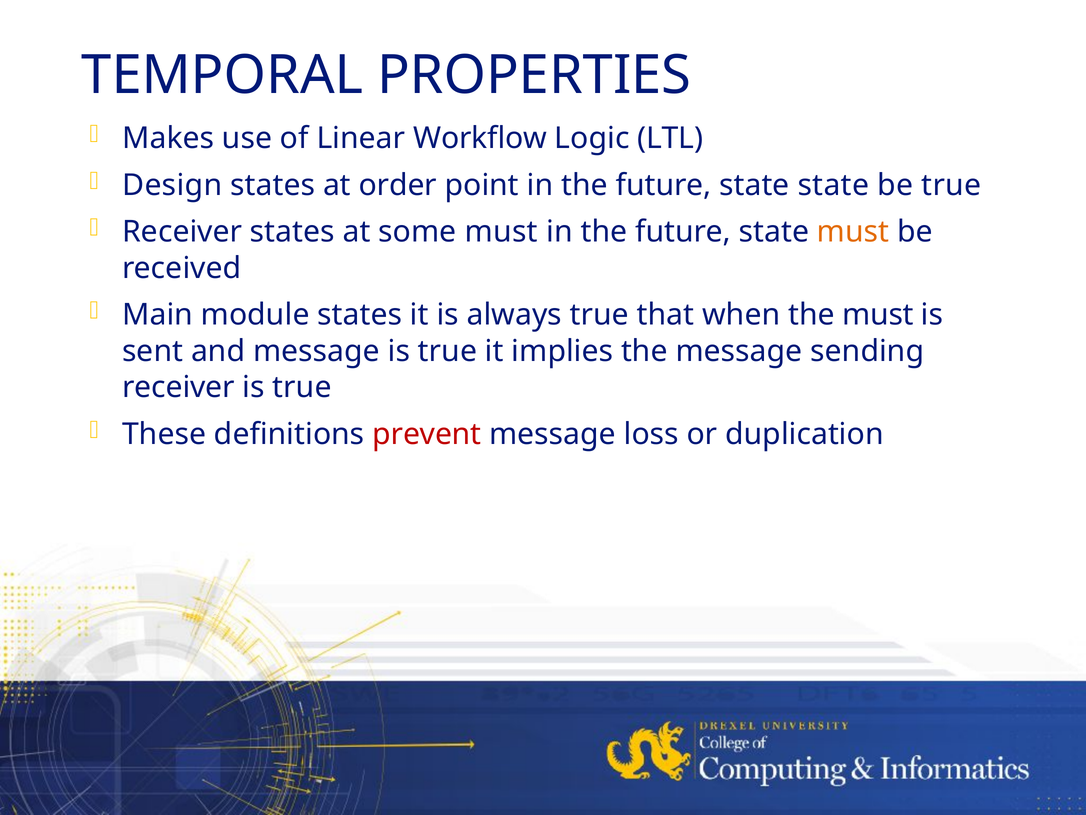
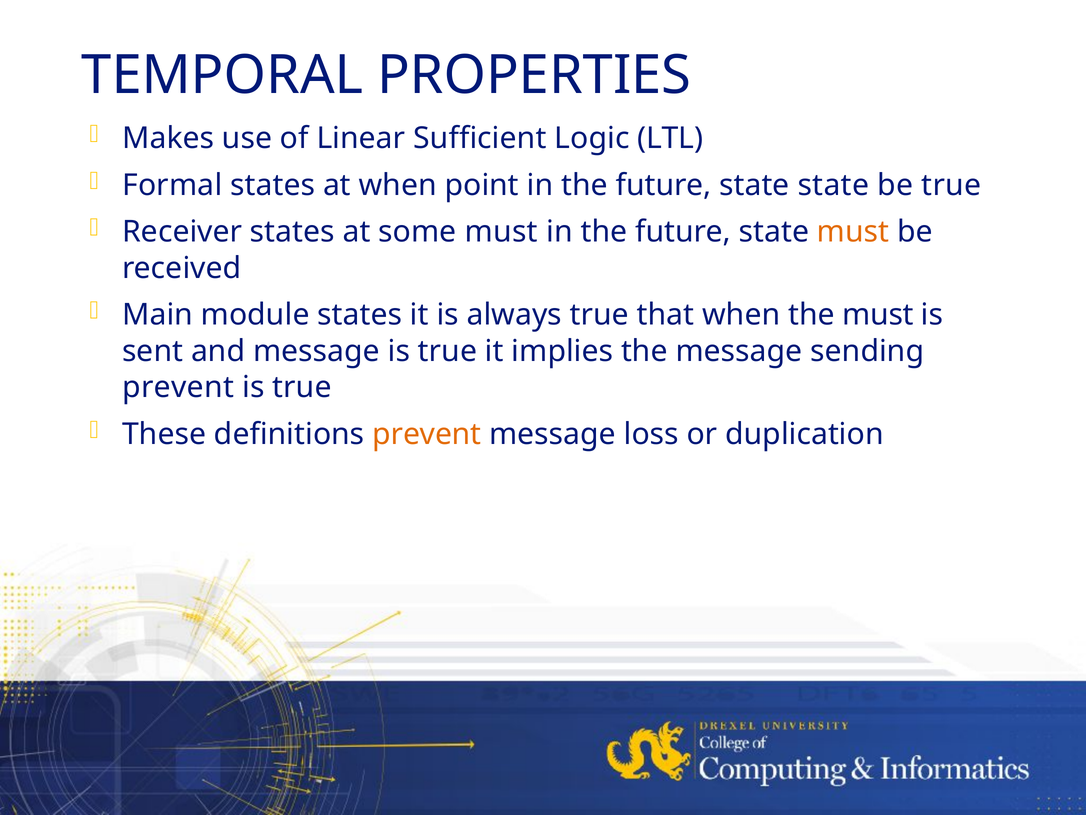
Workflow: Workflow -> Sufficient
Design: Design -> Formal
at order: order -> when
receiver at (178, 387): receiver -> prevent
prevent at (427, 434) colour: red -> orange
